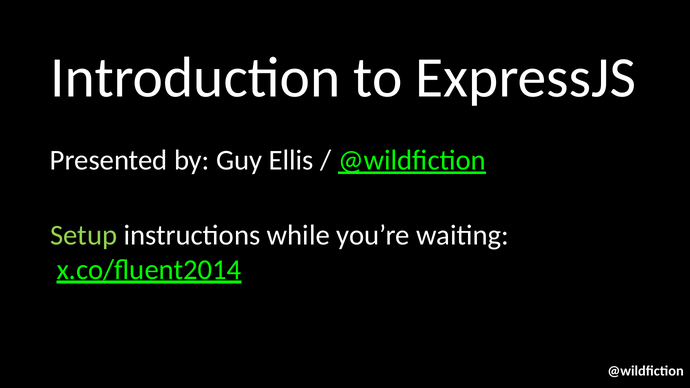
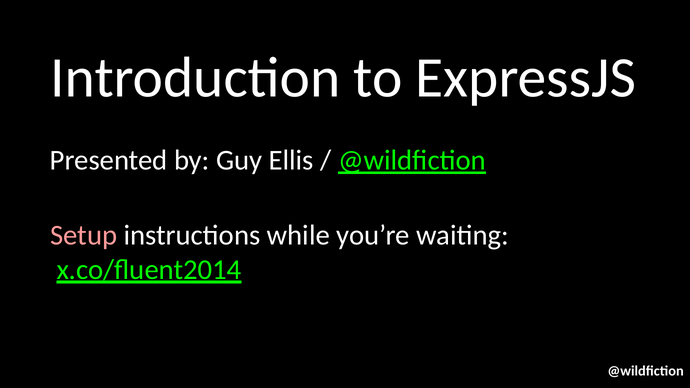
Setup colour: light green -> pink
